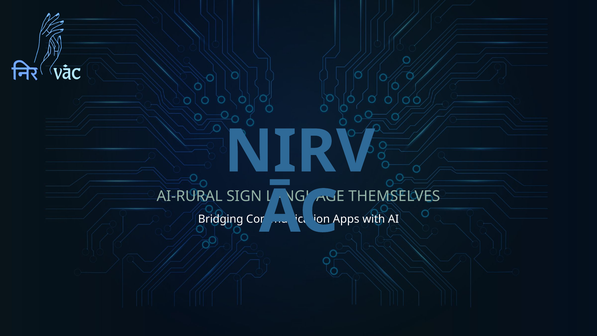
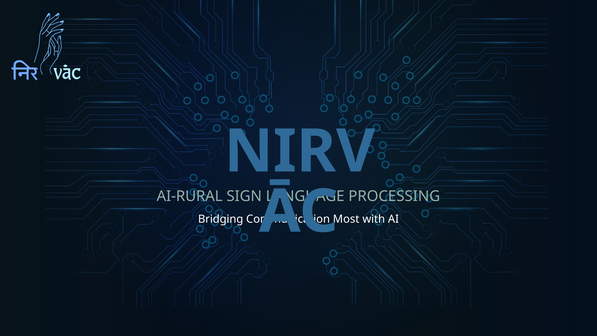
THEMSELVES: THEMSELVES -> PROCESSING
Apps: Apps -> Most
